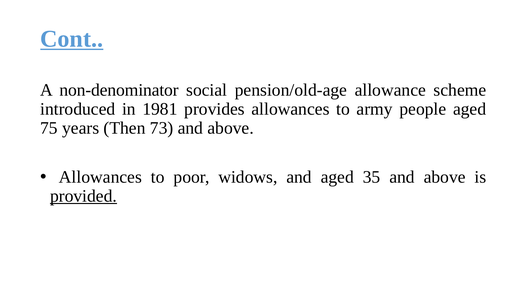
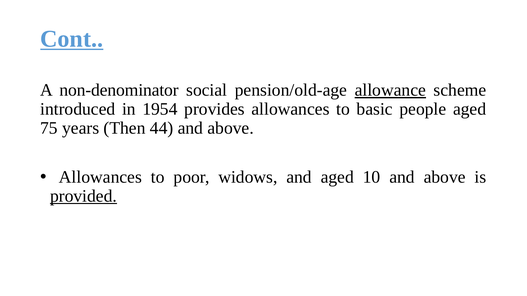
allowance underline: none -> present
1981: 1981 -> 1954
army: army -> basic
73: 73 -> 44
35: 35 -> 10
